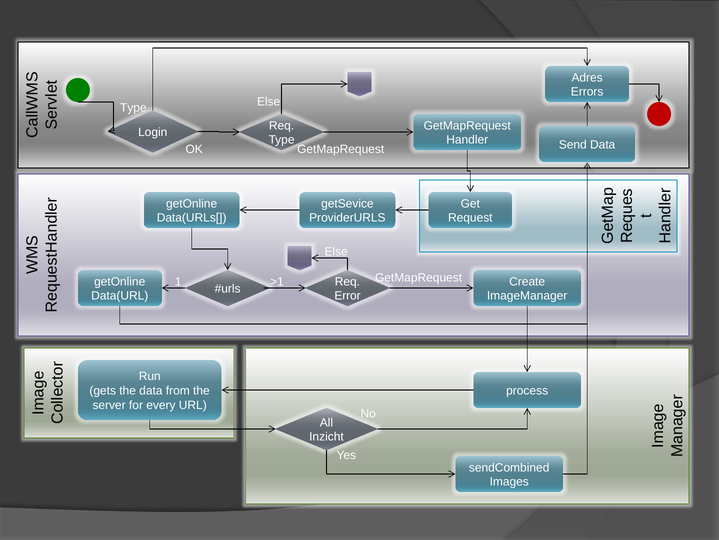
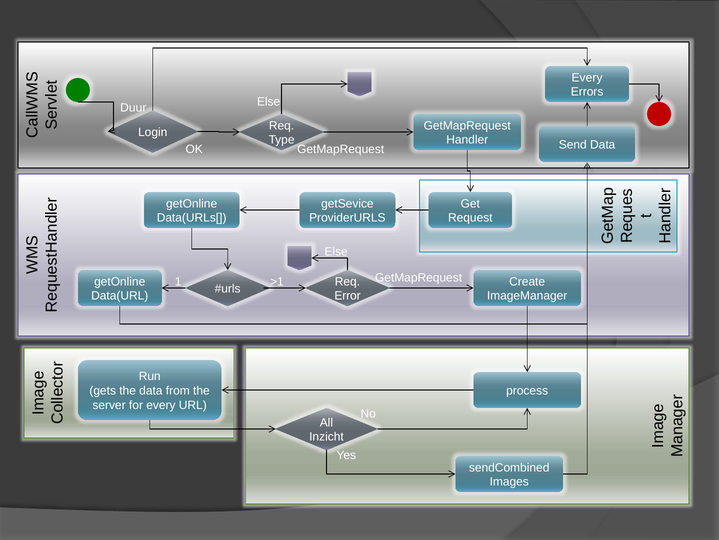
Adres at (587, 77): Adres -> Every
Type at (133, 107): Type -> Duur
